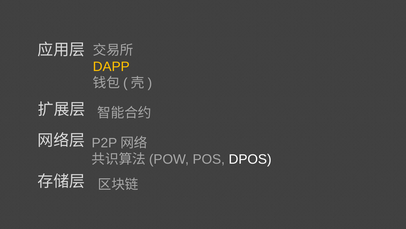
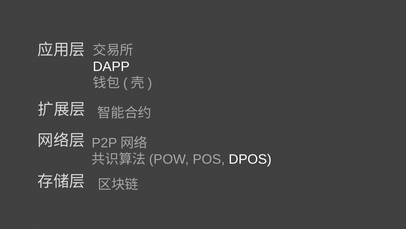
DAPP colour: yellow -> white
